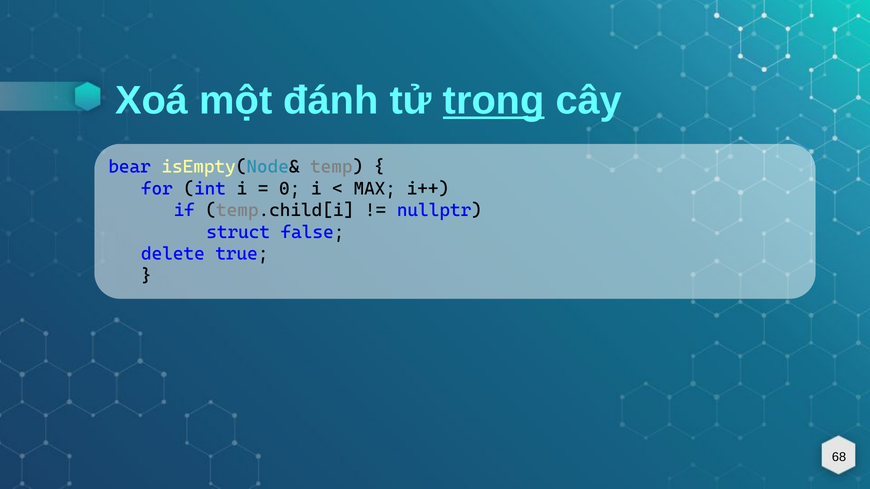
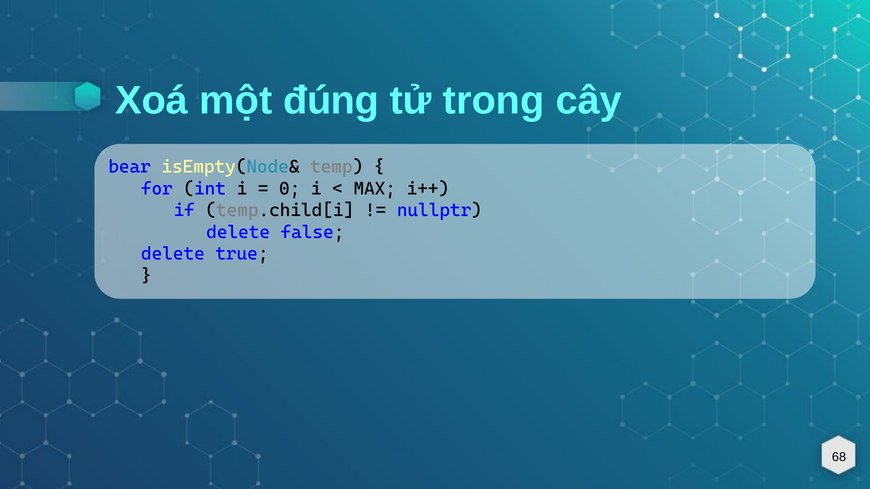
đánh: đánh -> đúng
trong underline: present -> none
struct at (238, 232): struct -> delete
